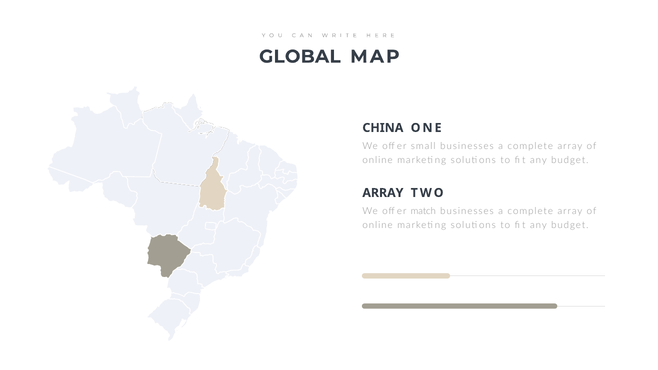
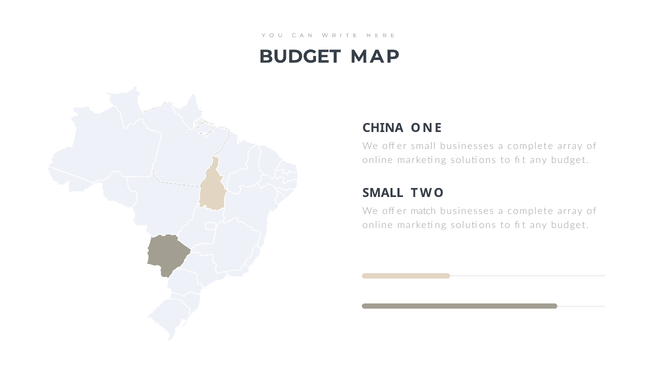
GLOBAL at (300, 57): GLOBAL -> BUDGET
ARRAY at (383, 193): ARRAY -> SMALL
